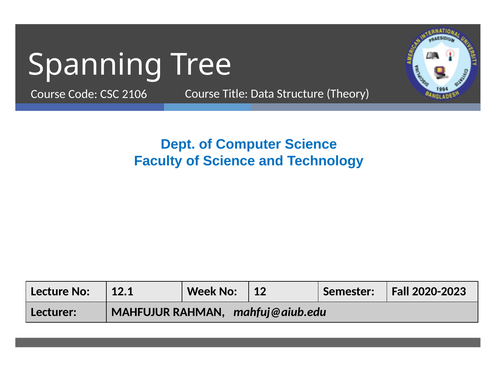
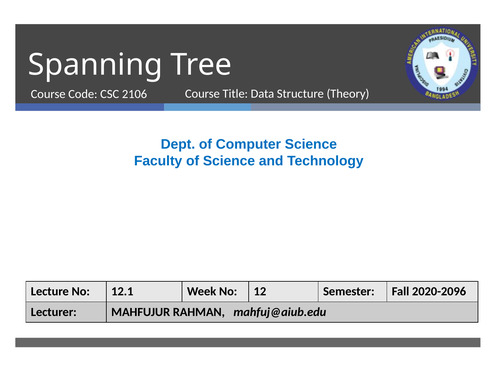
2020-2023: 2020-2023 -> 2020-2096
